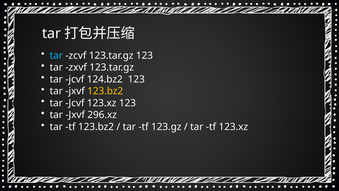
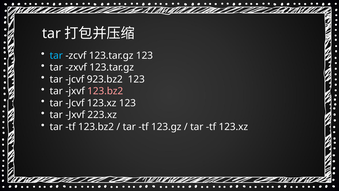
124.bz2: 124.bz2 -> 923.bz2
123.bz2 at (105, 91) colour: yellow -> pink
296.xz: 296.xz -> 223.xz
